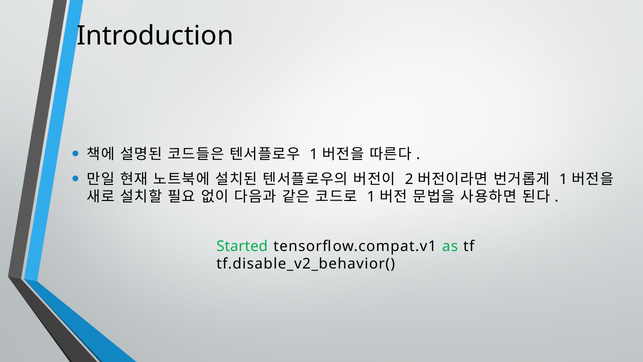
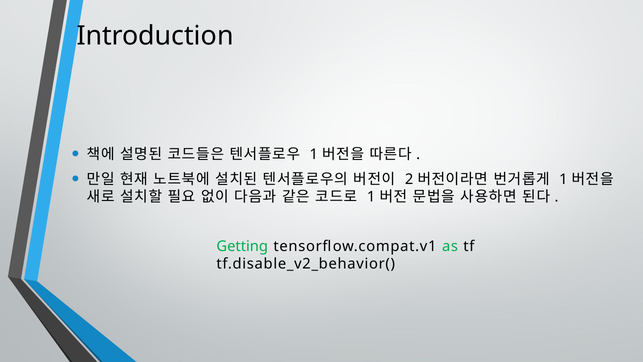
Started: Started -> Getting
